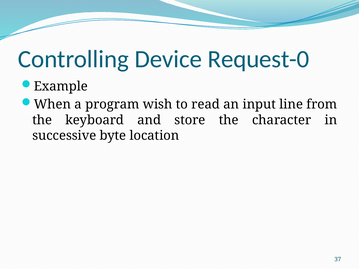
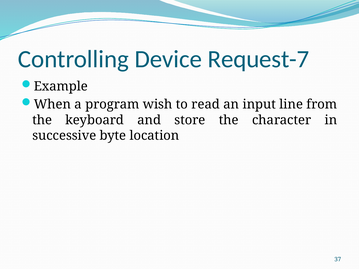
Request-0: Request-0 -> Request-7
